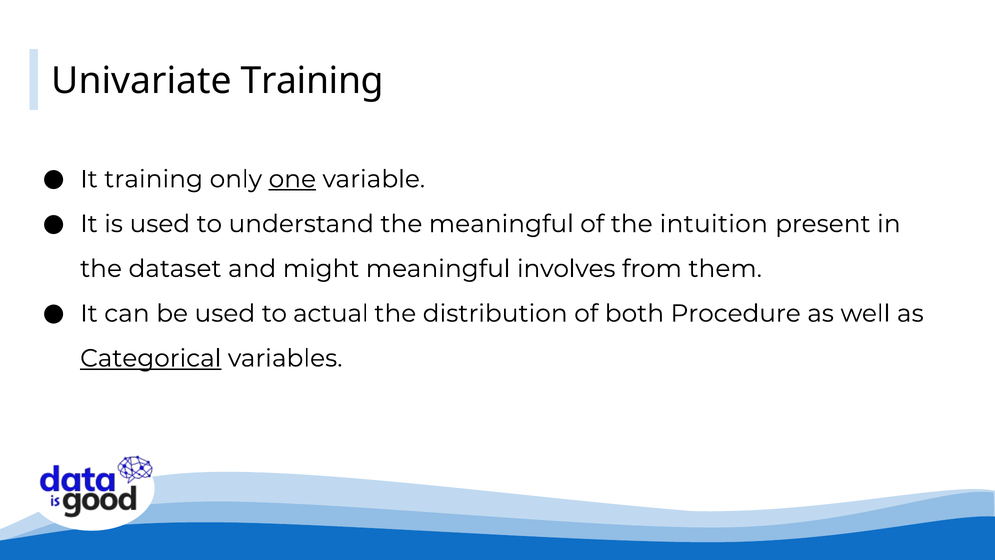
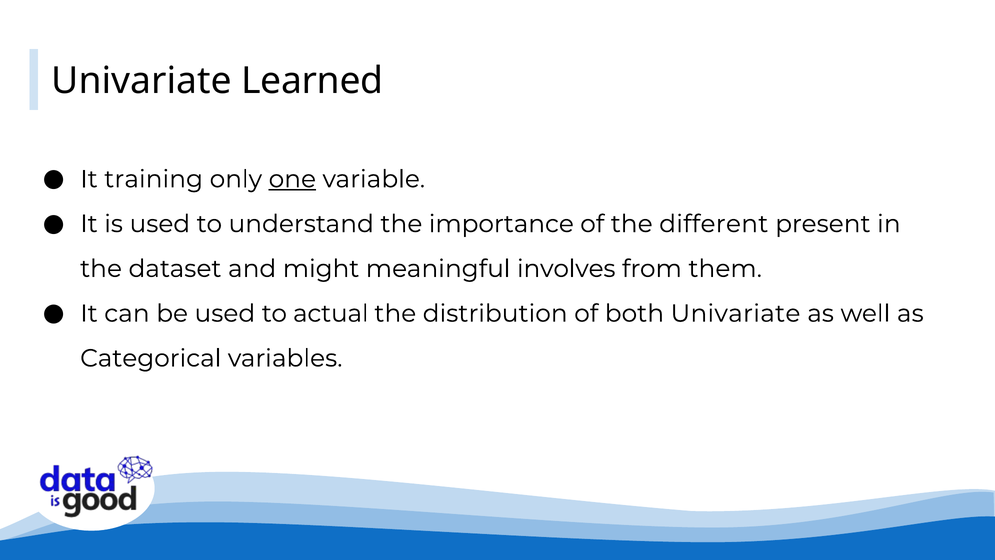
Univariate Training: Training -> Learned
the meaningful: meaningful -> importance
intuition: intuition -> different
both Procedure: Procedure -> Univariate
Categorical underline: present -> none
